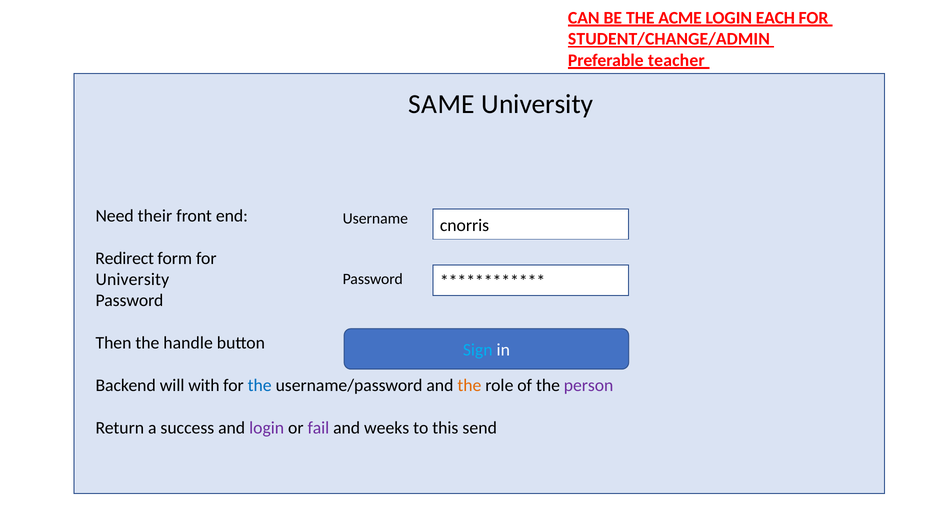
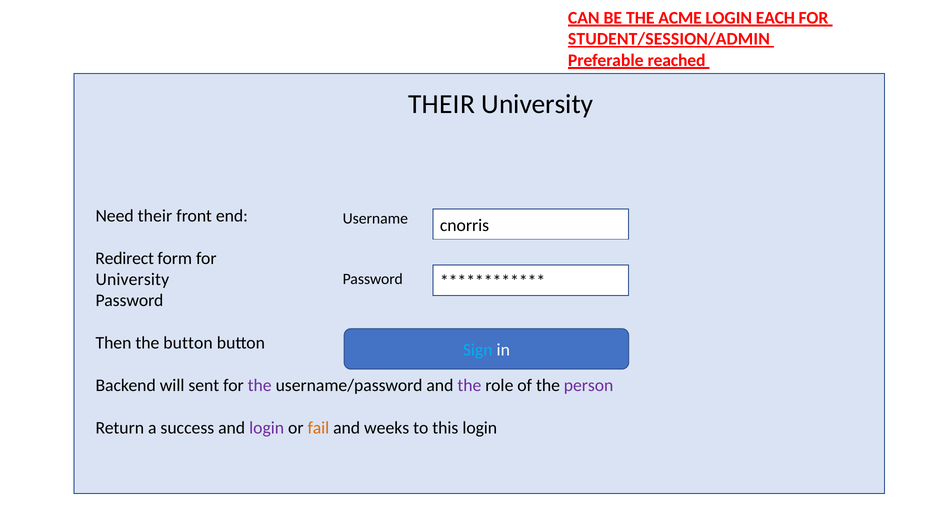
STUDENT/CHANGE/ADMIN: STUDENT/CHANGE/ADMIN -> STUDENT/SESSION/ADMIN
teacher: teacher -> reached
SAME at (442, 104): SAME -> THEIR
the handle: handle -> button
with: with -> sent
the at (260, 385) colour: blue -> purple
the at (469, 385) colour: orange -> purple
fail colour: purple -> orange
this send: send -> login
